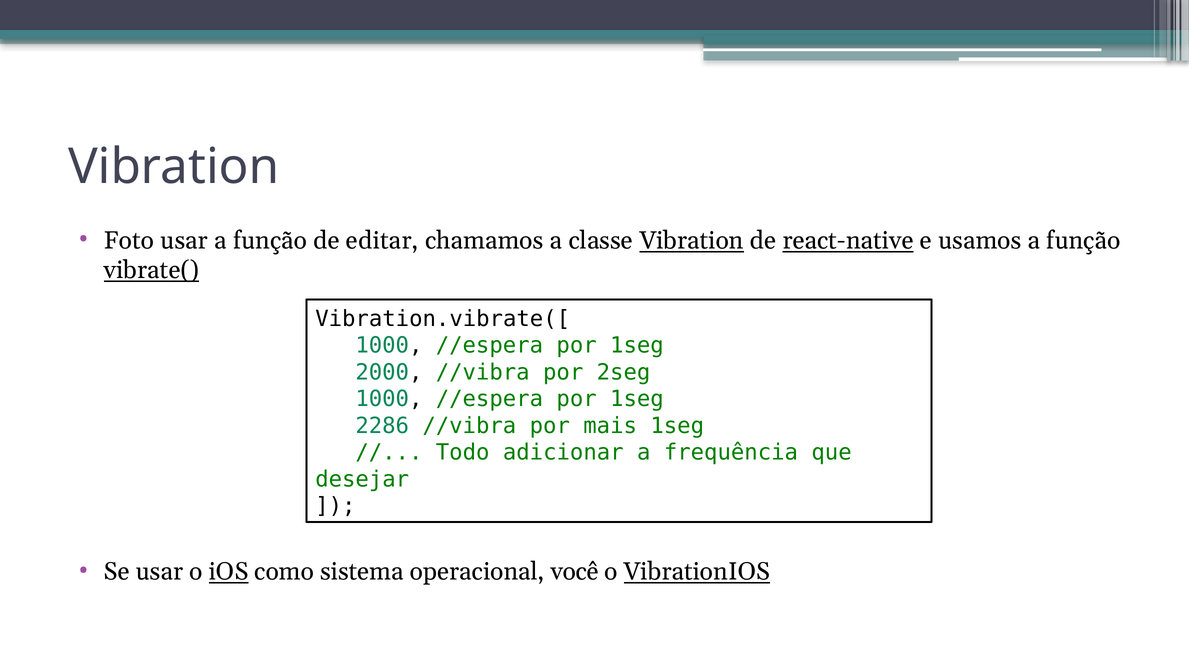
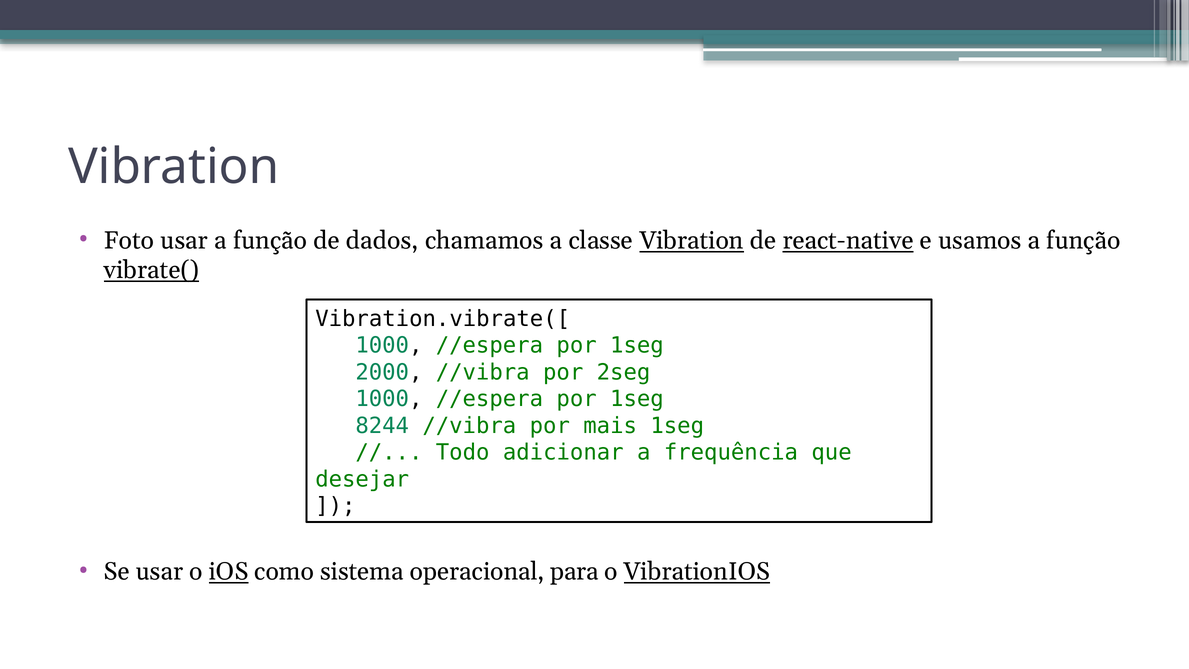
editar: editar -> dados
2286: 2286 -> 8244
você: você -> para
